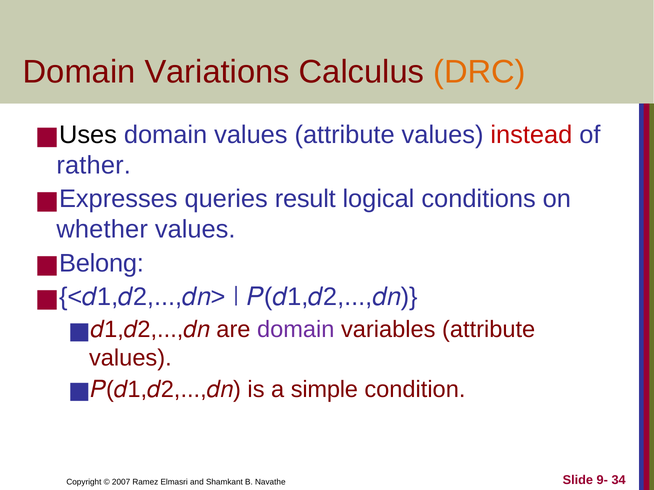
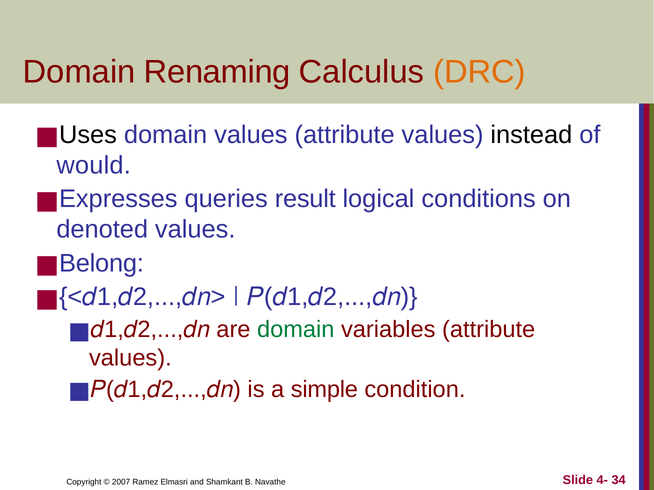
Variations: Variations -> Renaming
instead colour: red -> black
rather: rather -> would
whether: whether -> denoted
domain at (296, 330) colour: purple -> green
9-: 9- -> 4-
